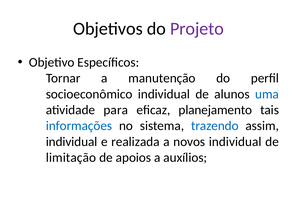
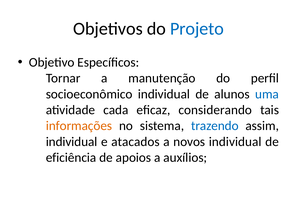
Projeto colour: purple -> blue
para: para -> cada
planejamento: planejamento -> considerando
informações colour: blue -> orange
realizada: realizada -> atacados
limitação: limitação -> eficiência
